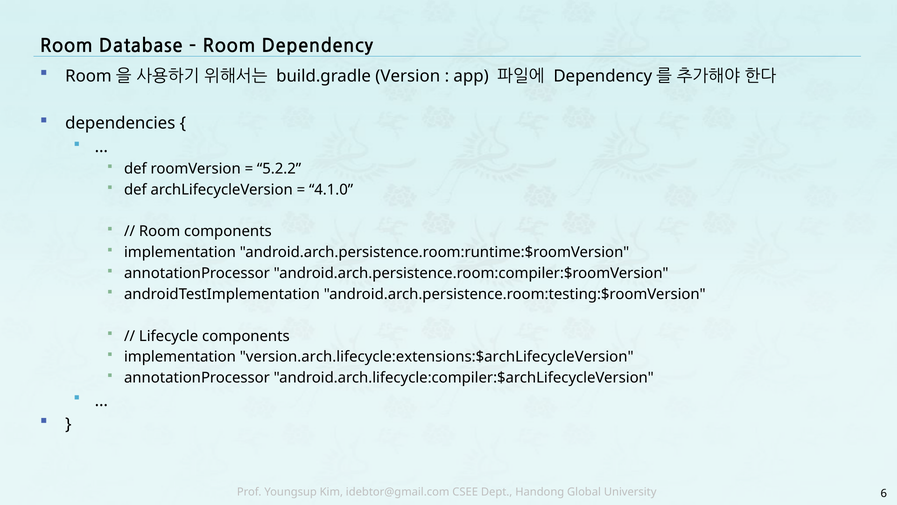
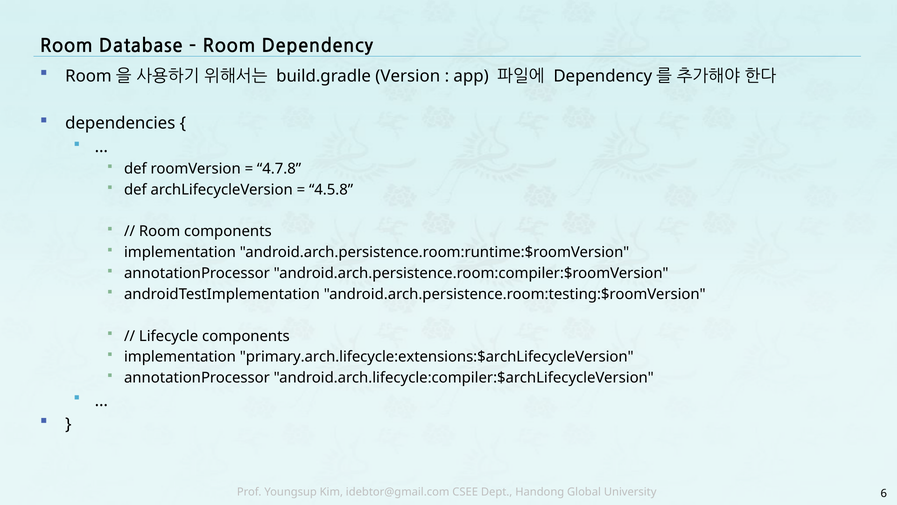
5.2.2: 5.2.2 -> 4.7.8
4.1.0: 4.1.0 -> 4.5.8
version.arch.lifecycle:extensions:$archLifecycleVersion: version.arch.lifecycle:extensions:$archLifecycleVersion -> primary.arch.lifecycle:extensions:$archLifecycleVersion
